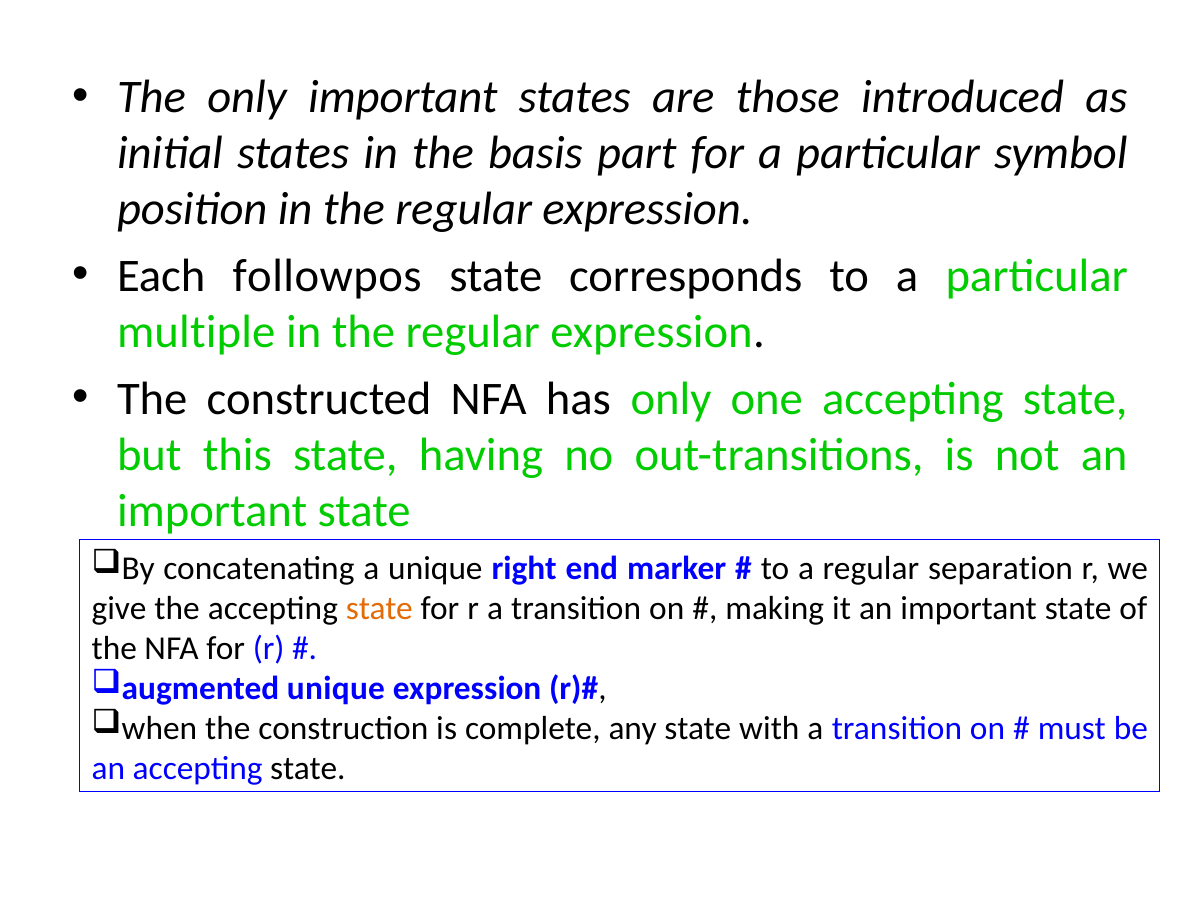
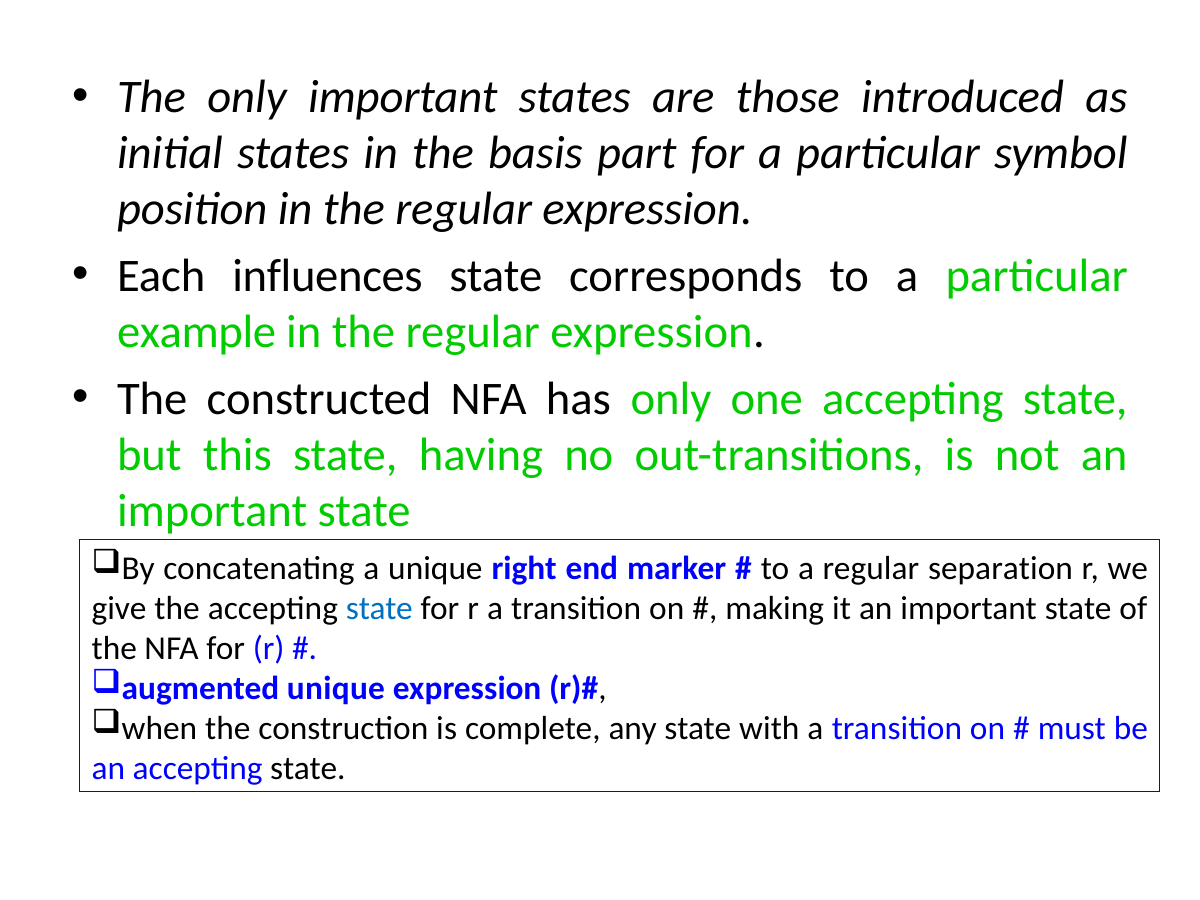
followpos: followpos -> influences
multiple: multiple -> example
state at (379, 608) colour: orange -> blue
